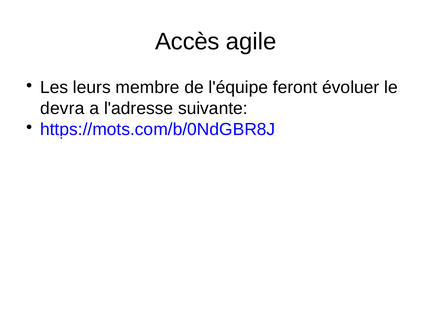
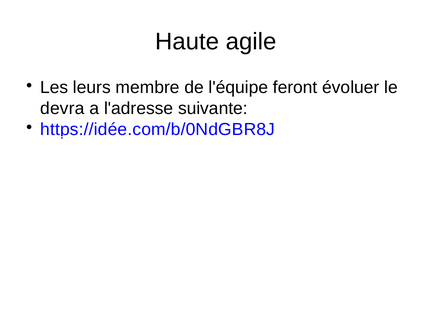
Accès: Accès -> Haute
https://mots.com/b/0NdGBR8J: https://mots.com/b/0NdGBR8J -> https://idée.com/b/0NdGBR8J
